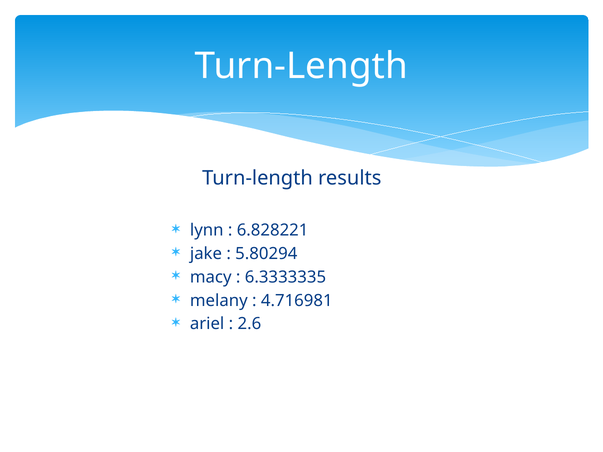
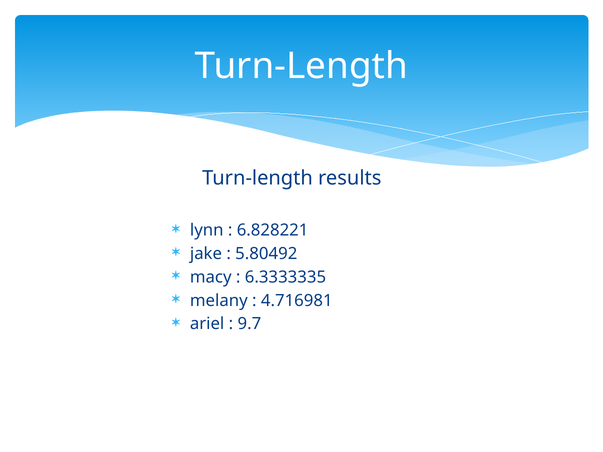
5.80294: 5.80294 -> 5.80492
2.6: 2.6 -> 9.7
